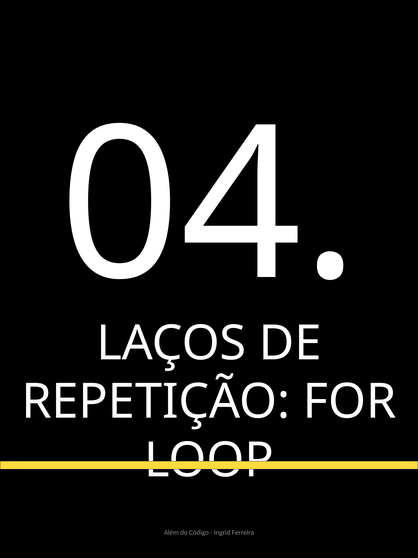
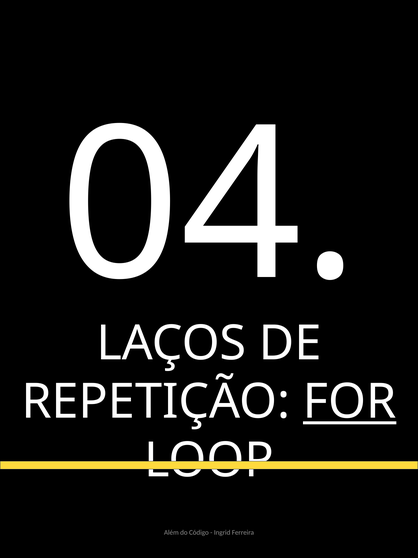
FOR underline: none -> present
